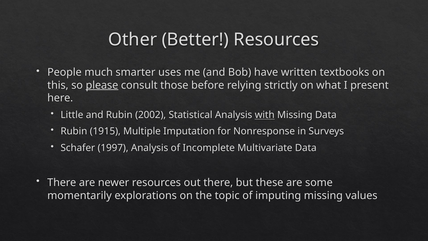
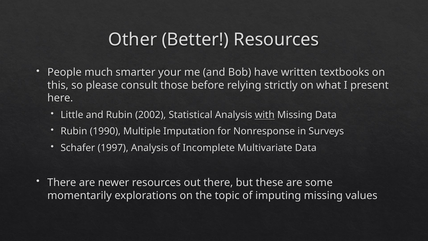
uses: uses -> your
please underline: present -> none
1915: 1915 -> 1990
